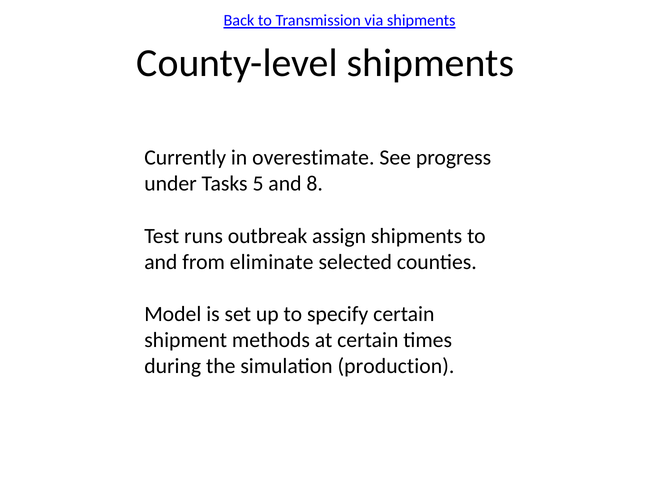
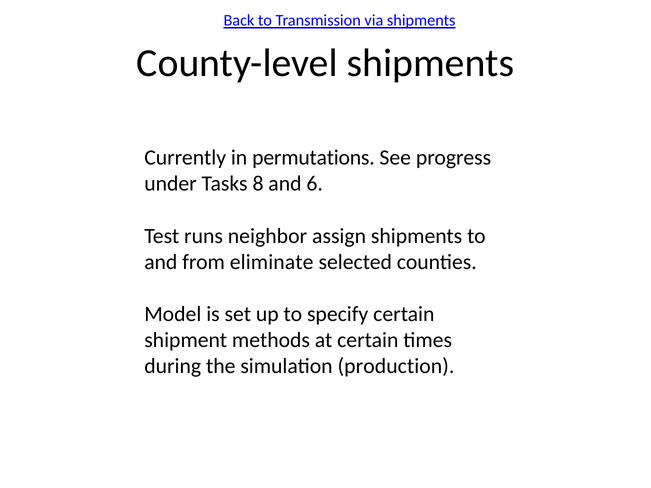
overestimate: overestimate -> permutations
5: 5 -> 8
8: 8 -> 6
outbreak: outbreak -> neighbor
